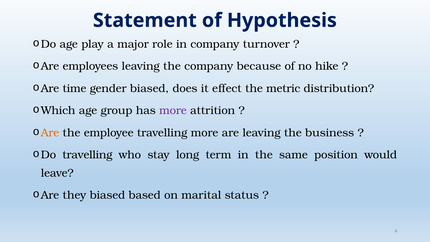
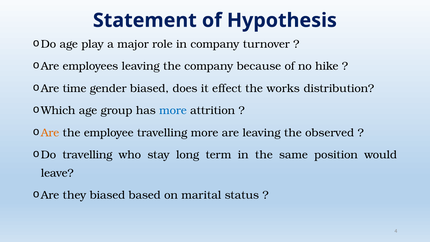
metric: metric -> works
more at (173, 111) colour: purple -> blue
business: business -> observed
